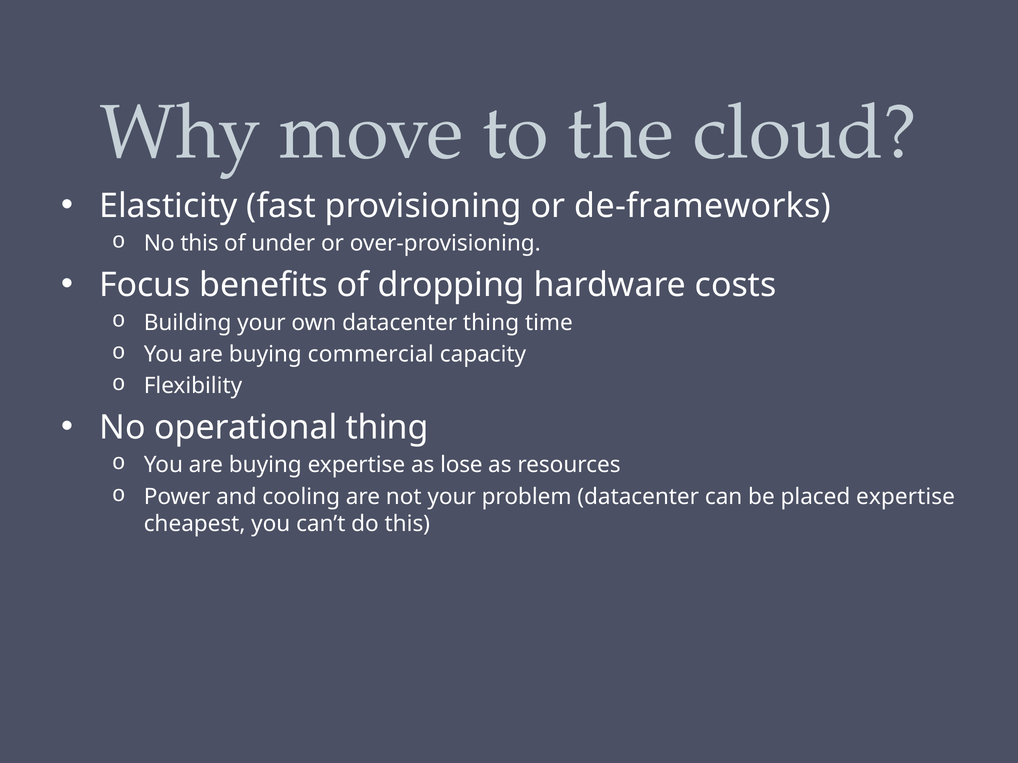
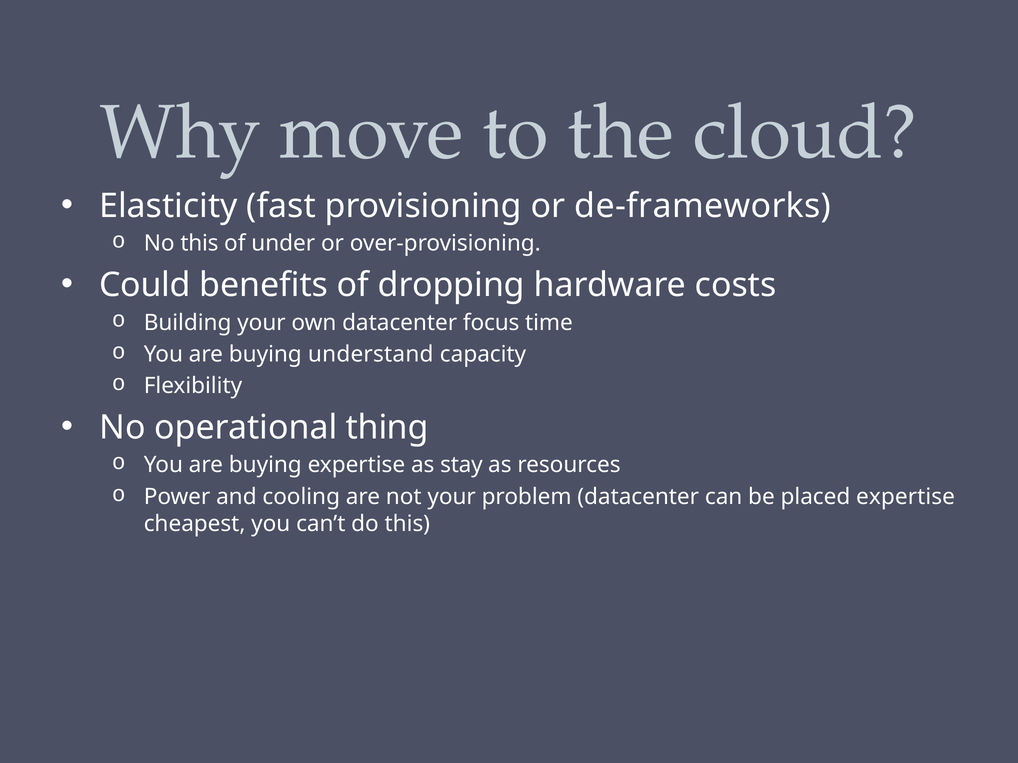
Focus: Focus -> Could
datacenter thing: thing -> focus
commercial: commercial -> understand
lose: lose -> stay
